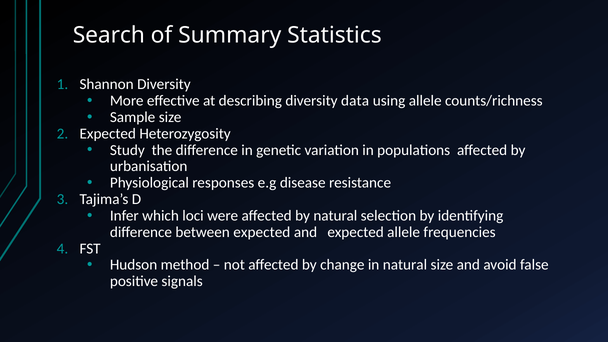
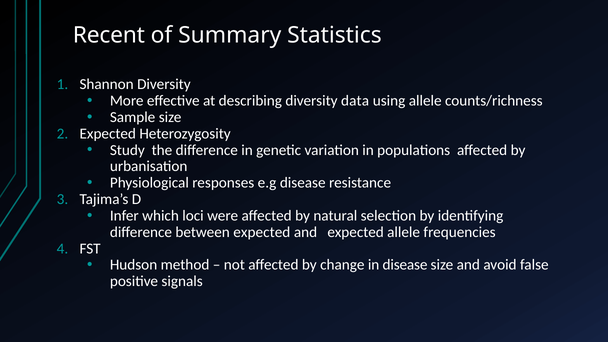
Search: Search -> Recent
in natural: natural -> disease
